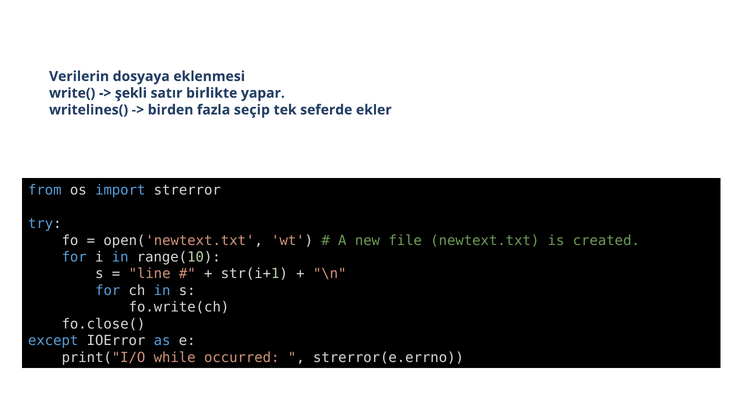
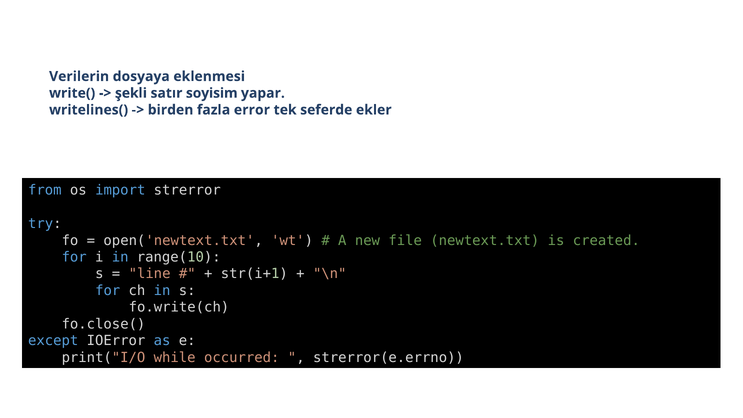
birlikte: birlikte -> soyisim
seçip: seçip -> error
